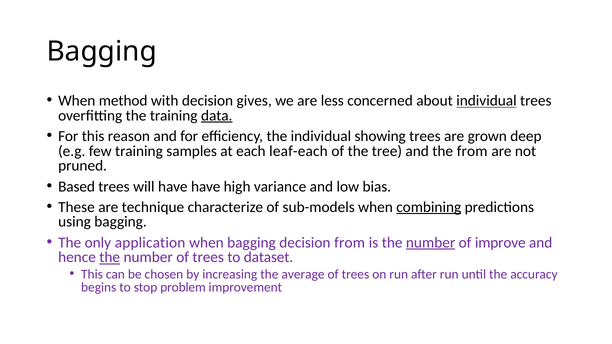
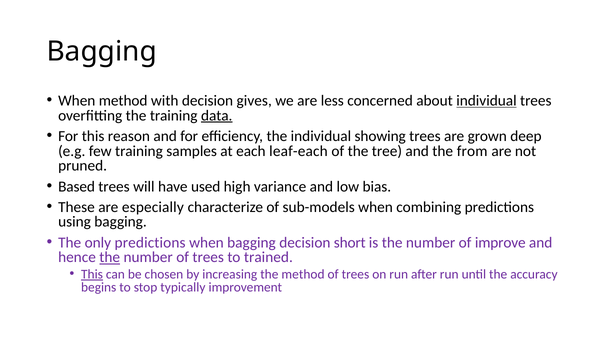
have have: have -> used
technique: technique -> especially
combining underline: present -> none
only application: application -> predictions
decision from: from -> short
number at (431, 243) underline: present -> none
dataset: dataset -> trained
This at (92, 274) underline: none -> present
the average: average -> method
problem: problem -> typically
